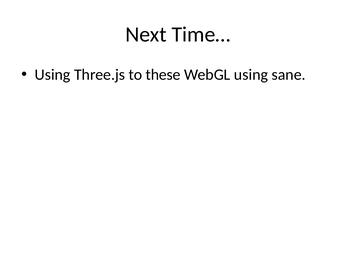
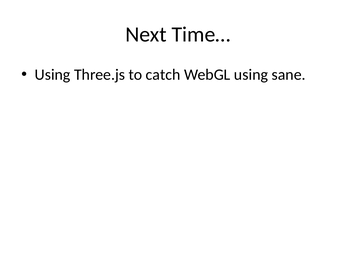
these: these -> catch
